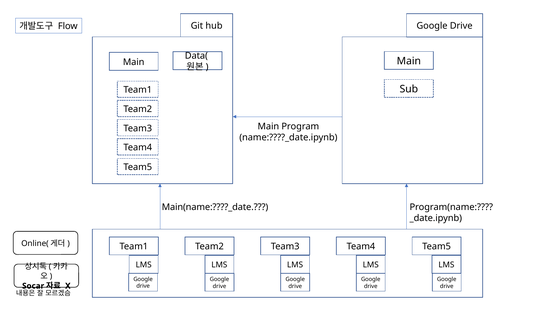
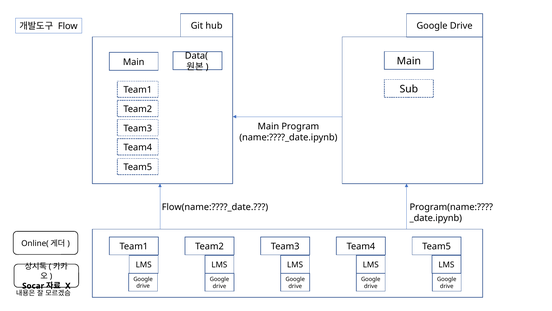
Main(name:????_date: Main(name:????_date -> Flow(name:????_date
